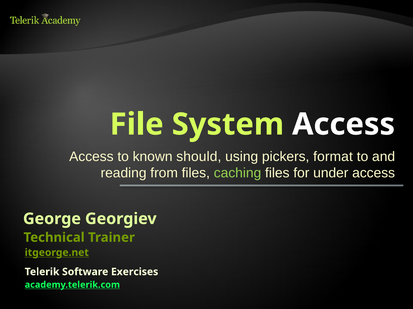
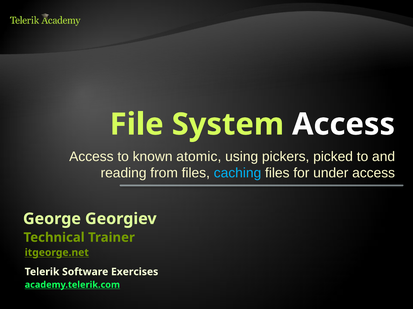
should: should -> atomic
format: format -> picked
caching colour: light green -> light blue
